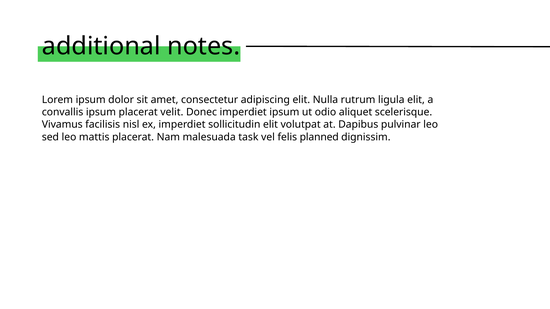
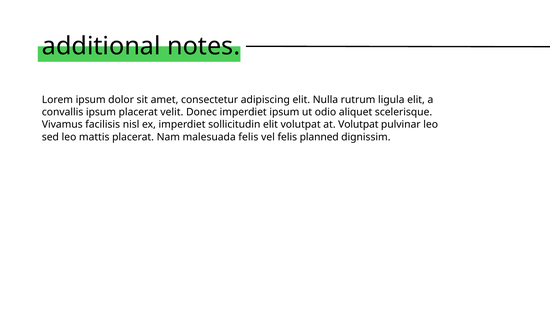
at Dapibus: Dapibus -> Volutpat
malesuada task: task -> felis
